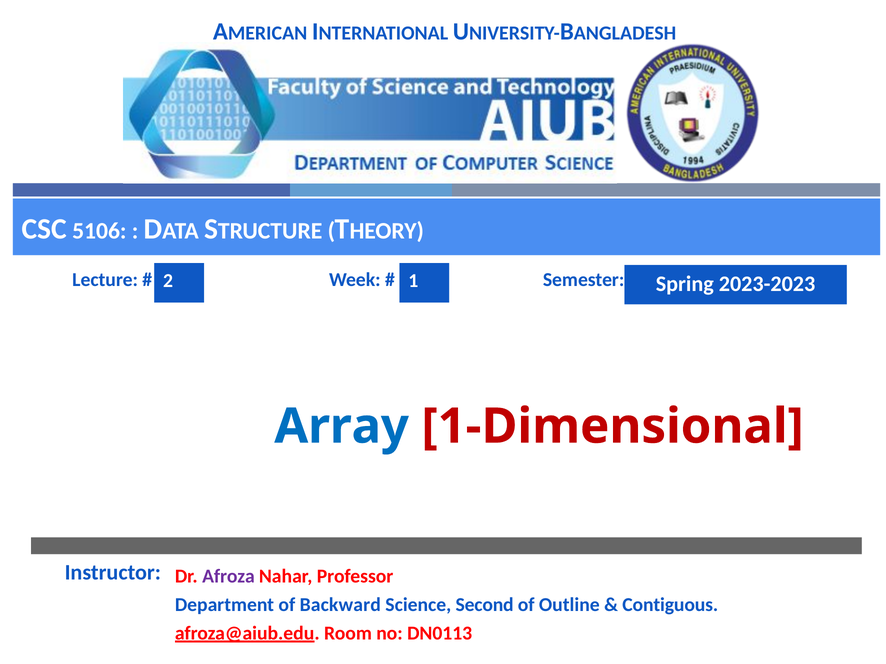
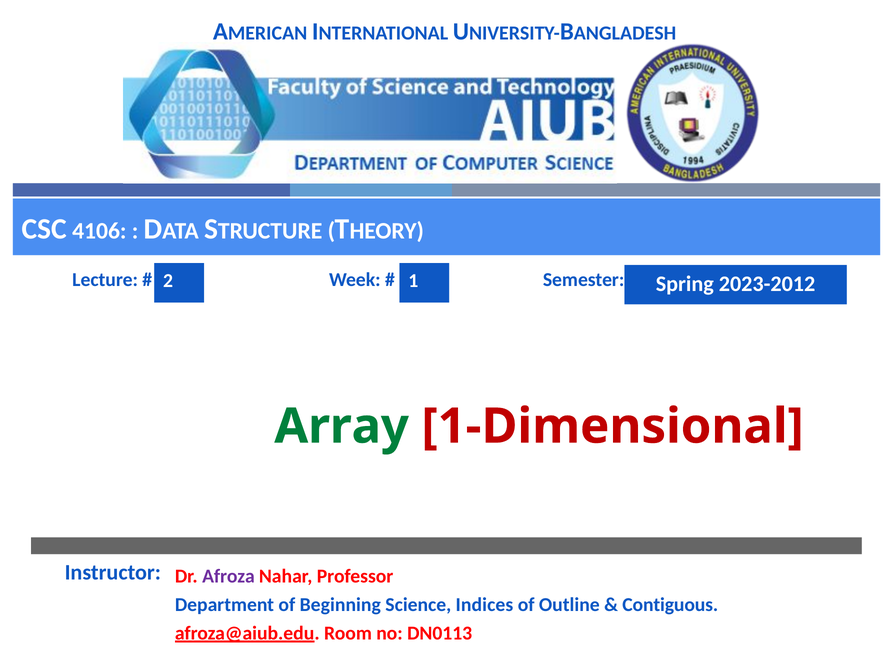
5106: 5106 -> 4106
2023-2023: 2023-2023 -> 2023-2012
Array colour: blue -> green
Backward: Backward -> Beginning
Second: Second -> Indices
